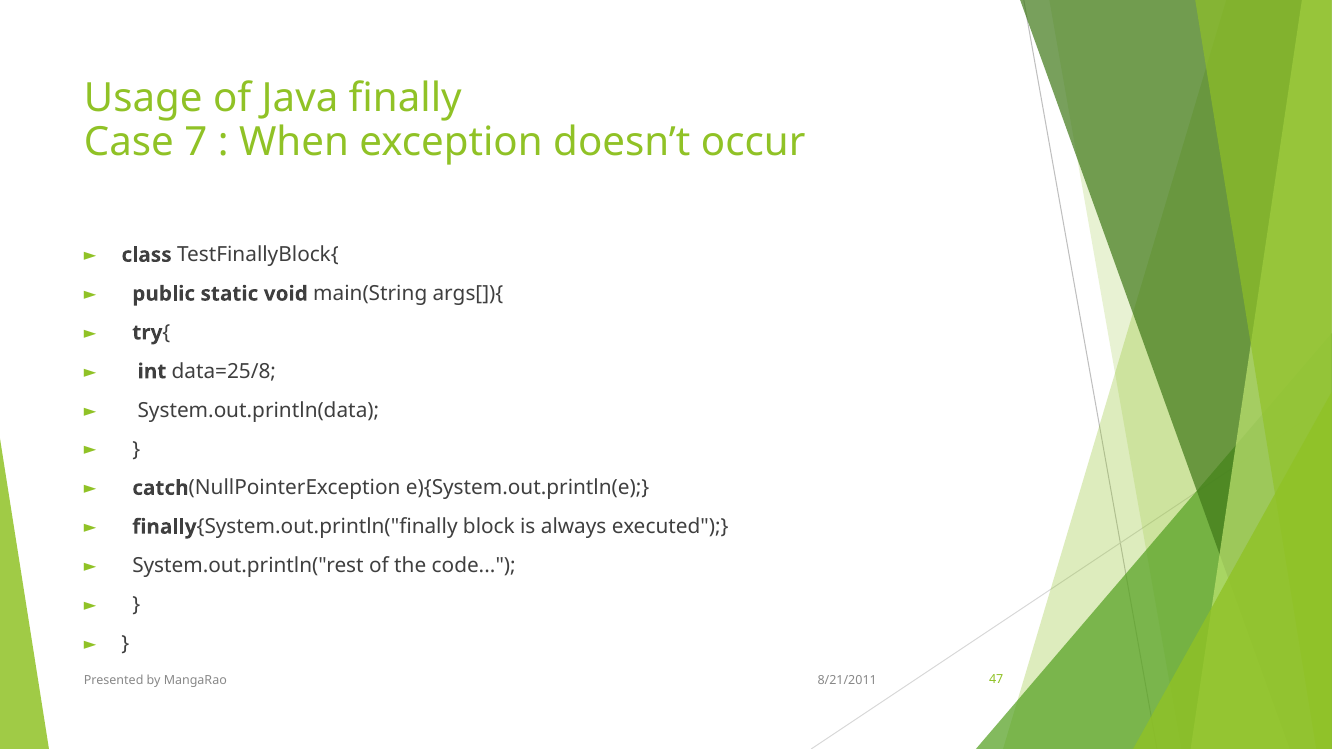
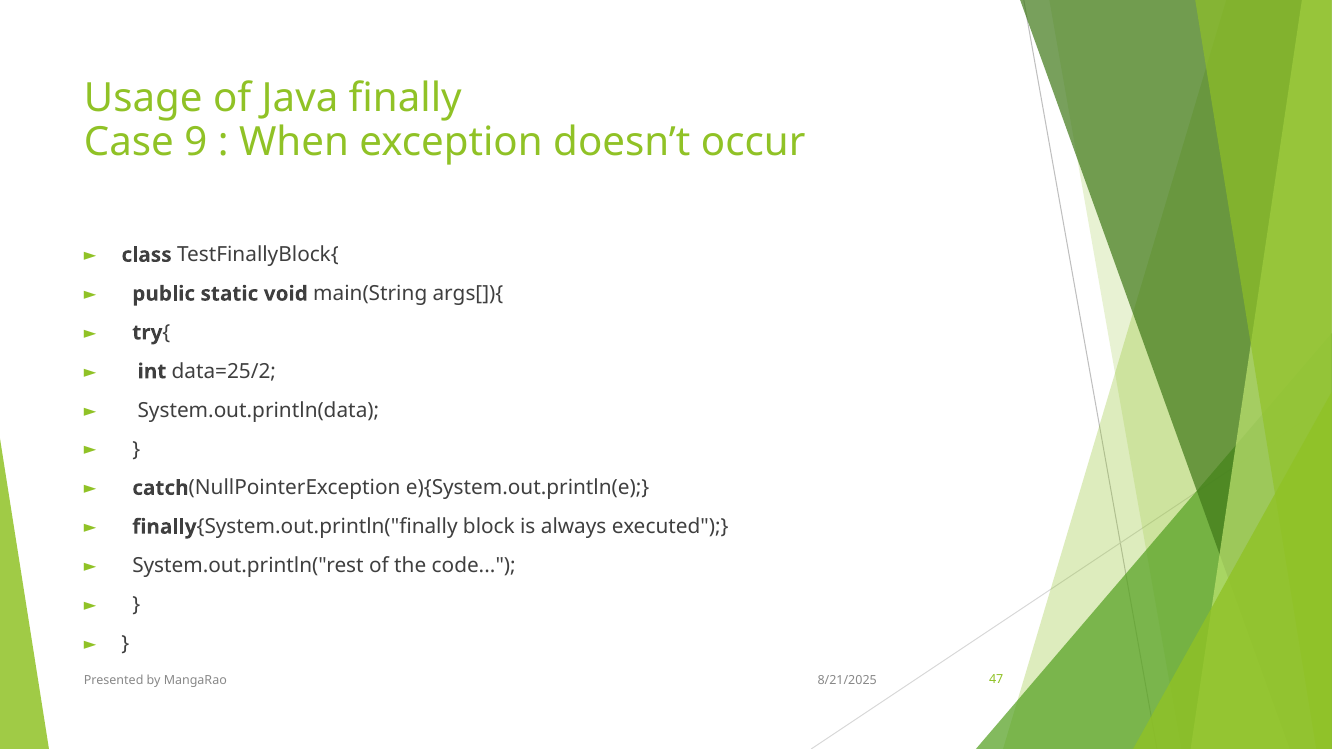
7: 7 -> 9
data=25/8: data=25/8 -> data=25/2
8/21/2011: 8/21/2011 -> 8/21/2025
